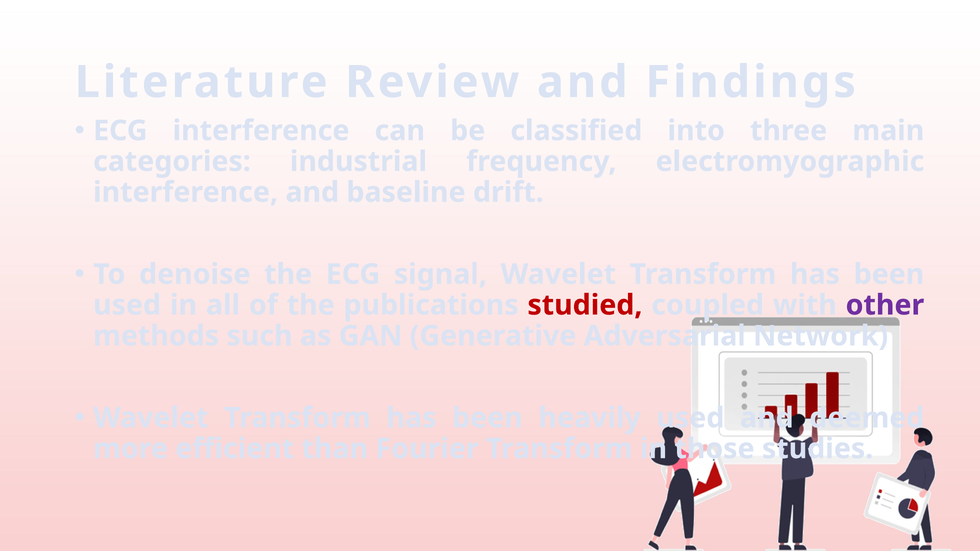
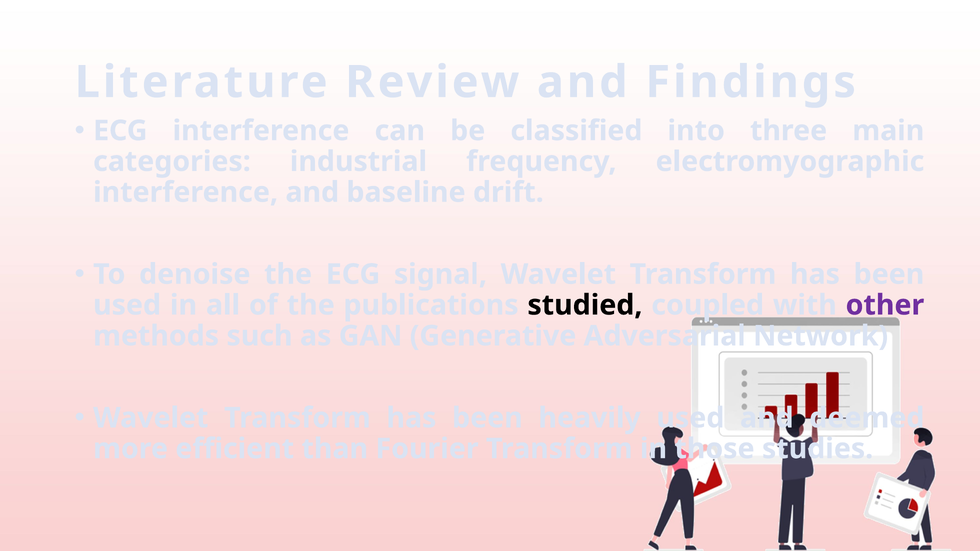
studied colour: red -> black
